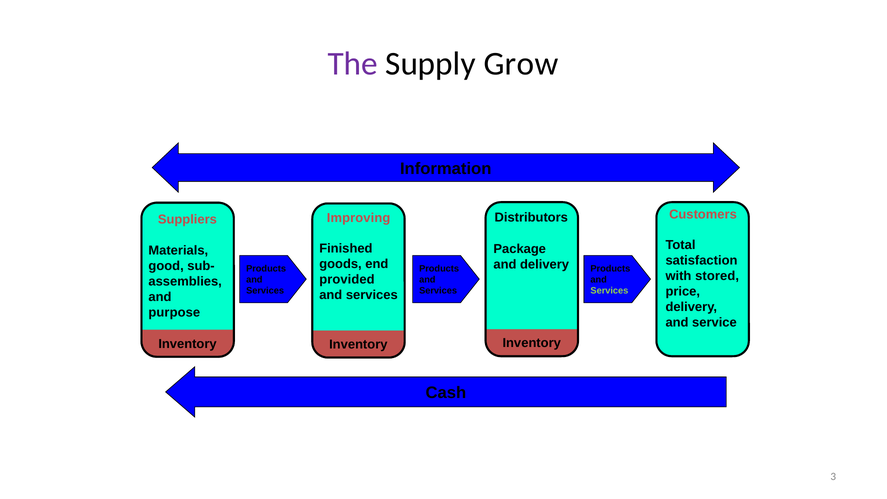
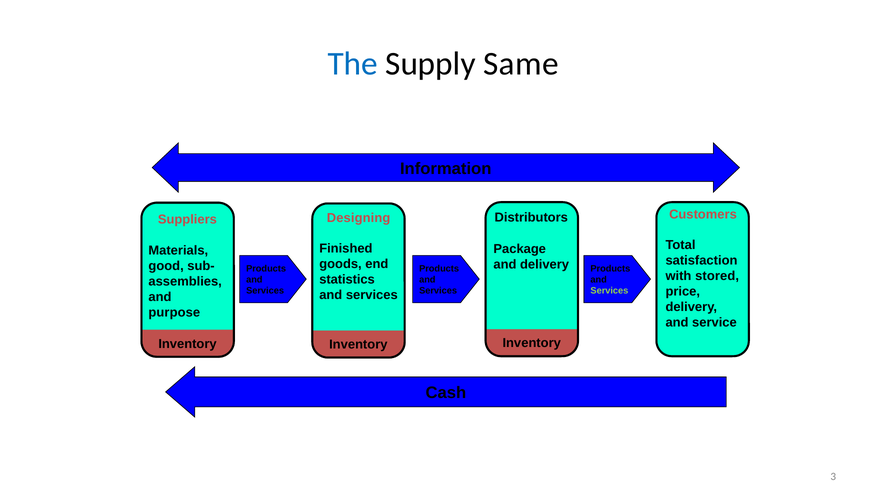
The colour: purple -> blue
Grow: Grow -> Same
Improving: Improving -> Designing
provided: provided -> statistics
